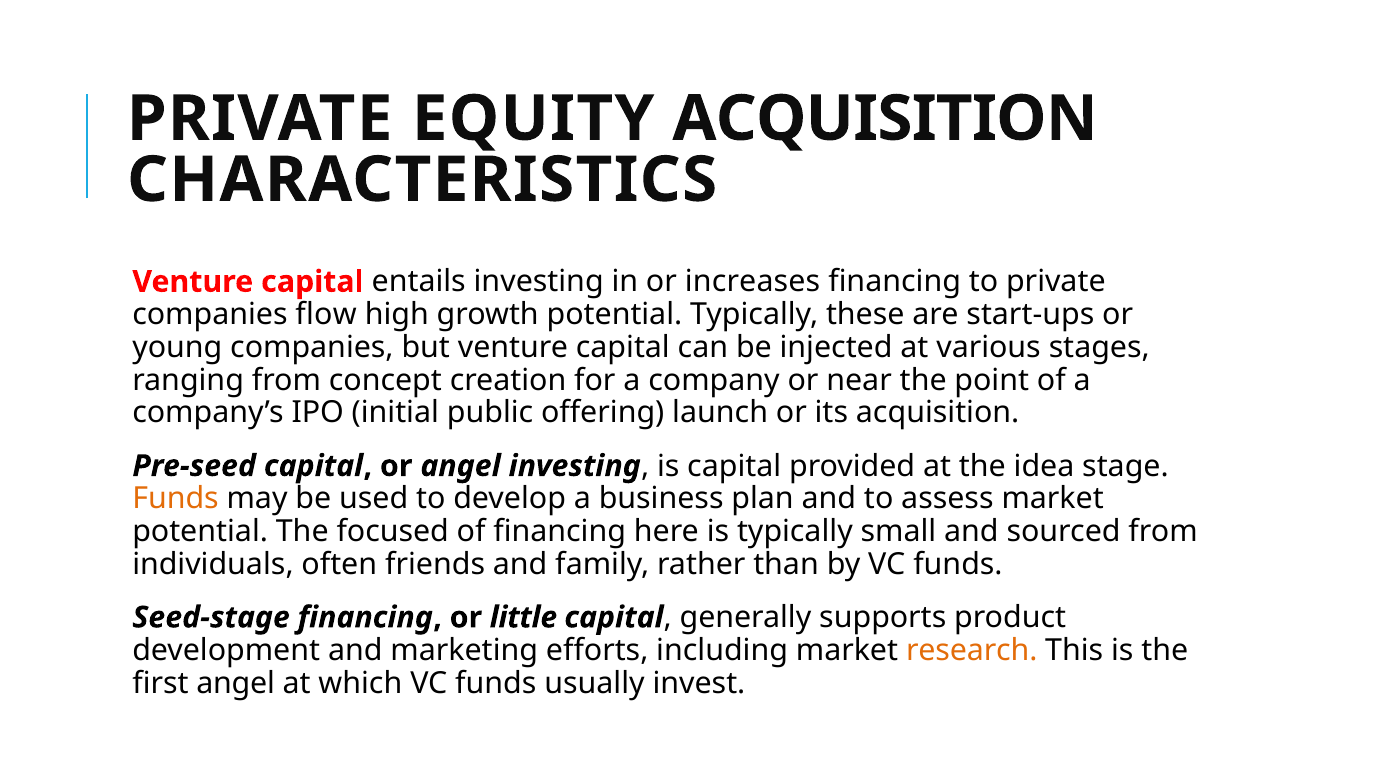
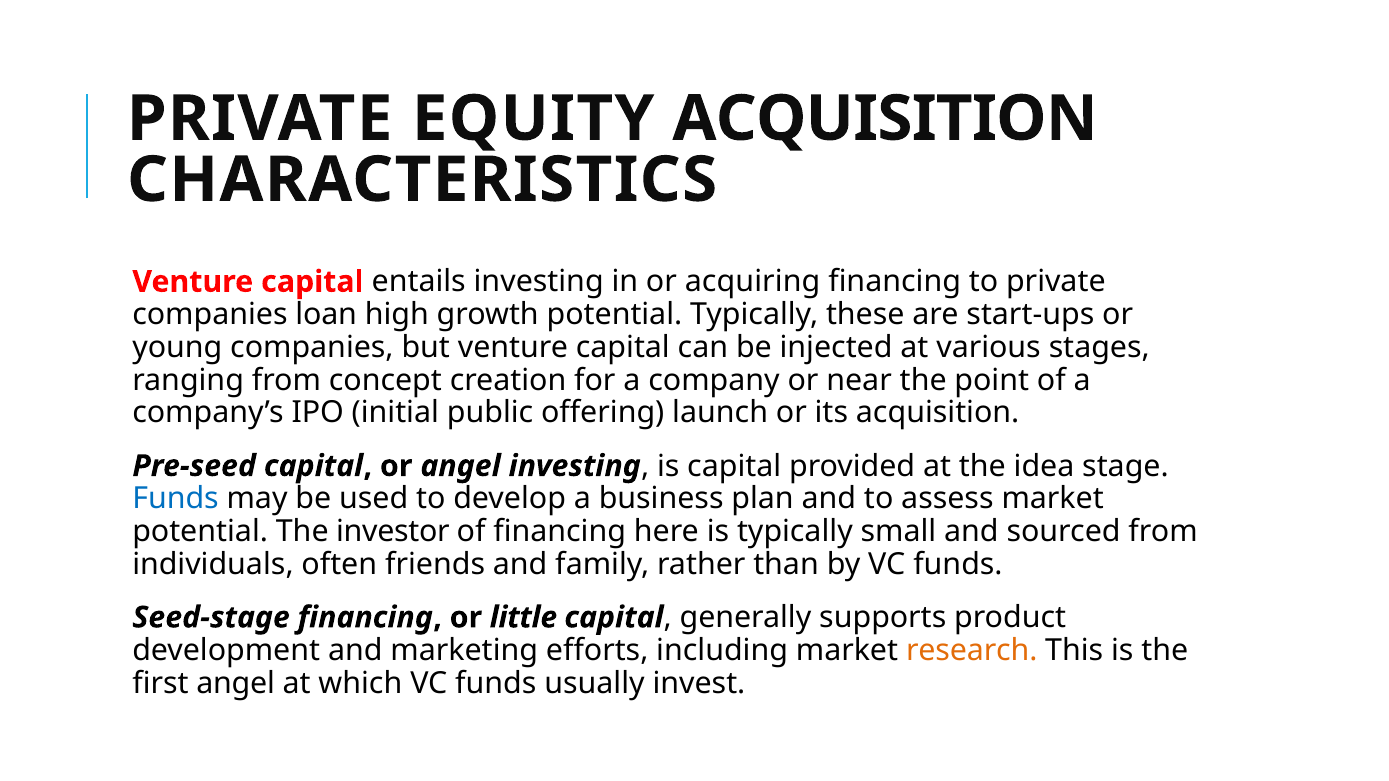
increases: increases -> acquiring
flow: flow -> loan
Funds at (176, 499) colour: orange -> blue
focused: focused -> investor
